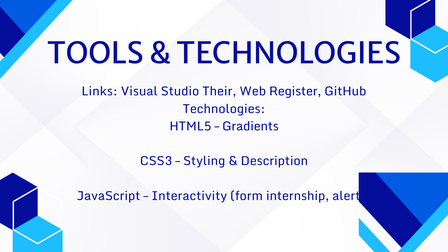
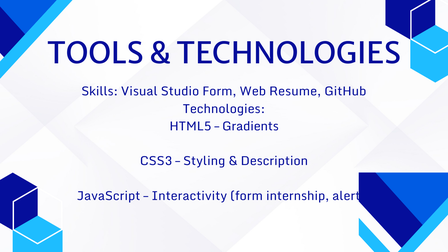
Links: Links -> Skills
Studio Their: Their -> Form
Register: Register -> Resume
